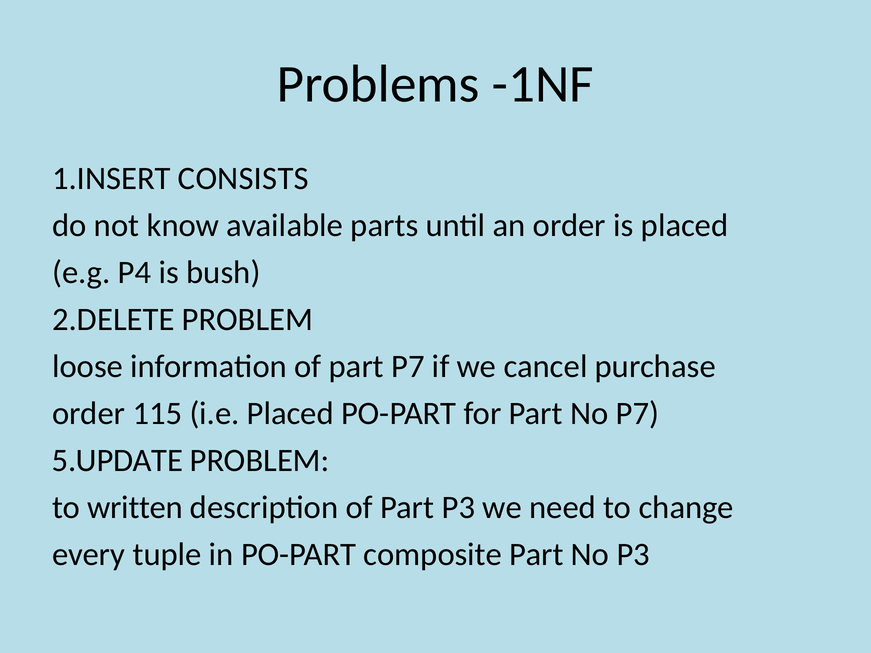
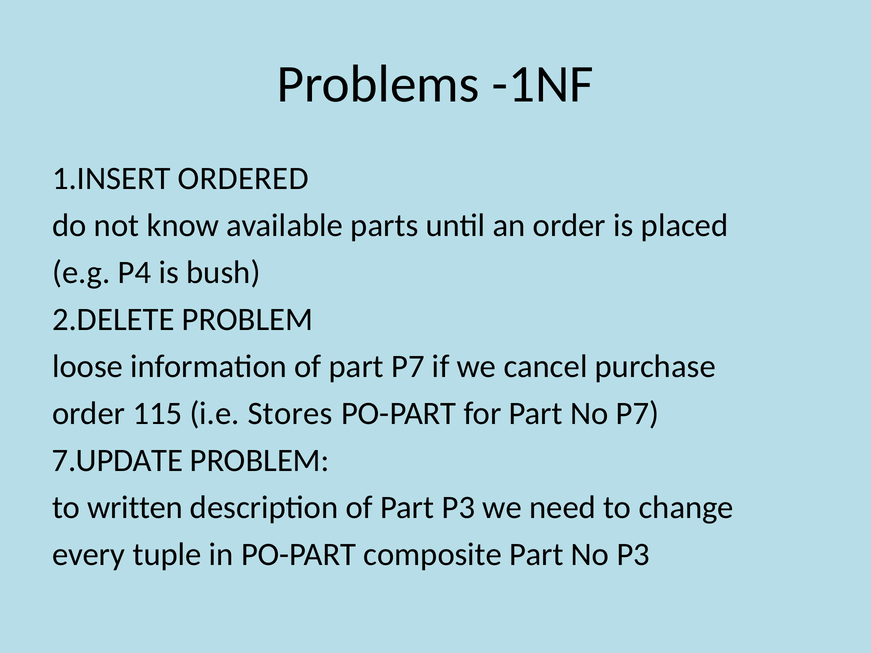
CONSISTS: CONSISTS -> ORDERED
i.e Placed: Placed -> Stores
5.UPDATE: 5.UPDATE -> 7.UPDATE
